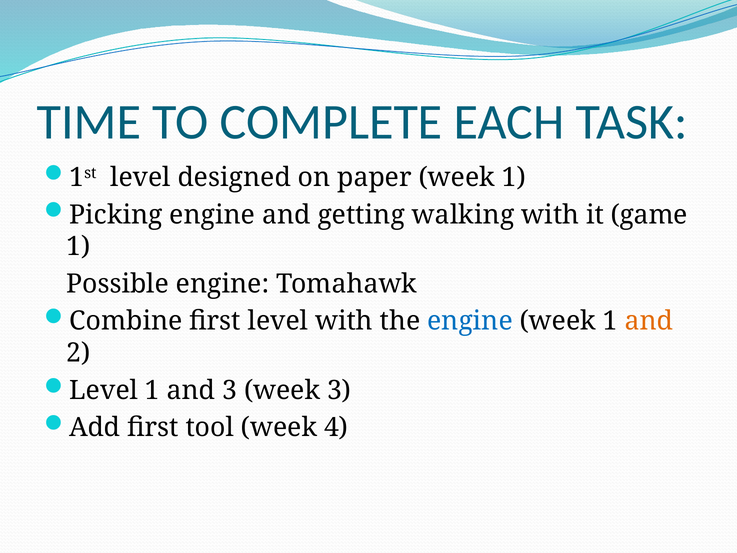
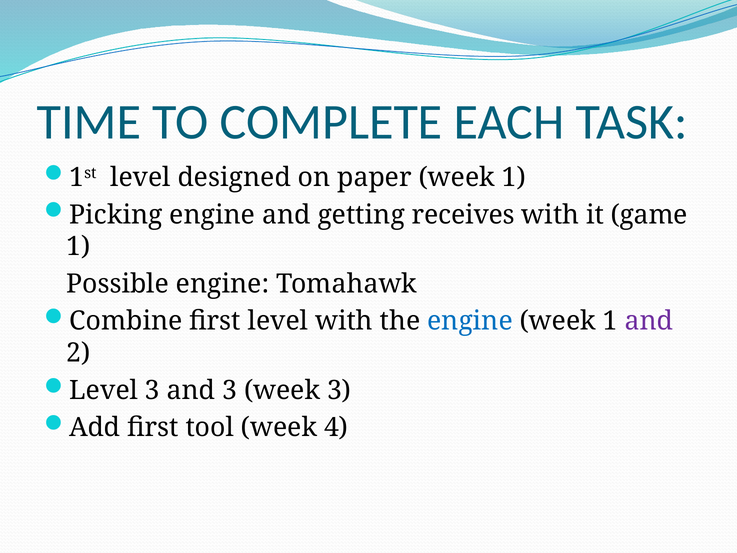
walking: walking -> receives
and at (649, 321) colour: orange -> purple
Level 1: 1 -> 3
